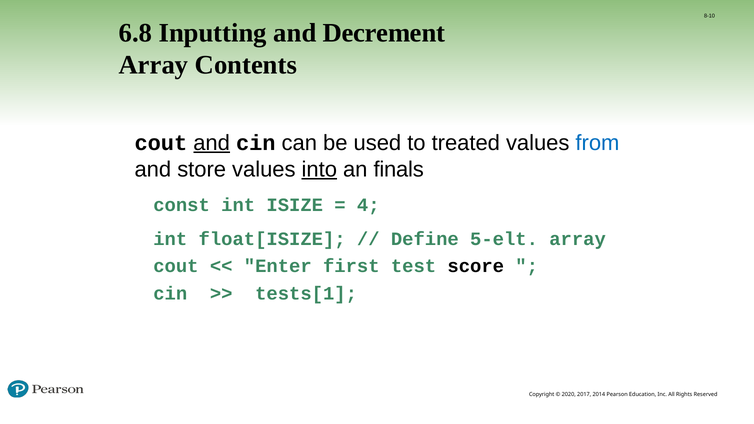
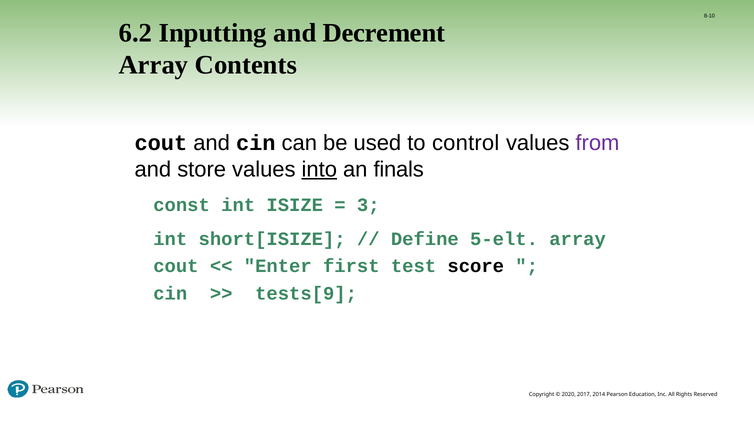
6.8: 6.8 -> 6.2
and at (212, 143) underline: present -> none
treated: treated -> control
from colour: blue -> purple
4: 4 -> 3
float[ISIZE: float[ISIZE -> short[ISIZE
tests[1: tests[1 -> tests[9
